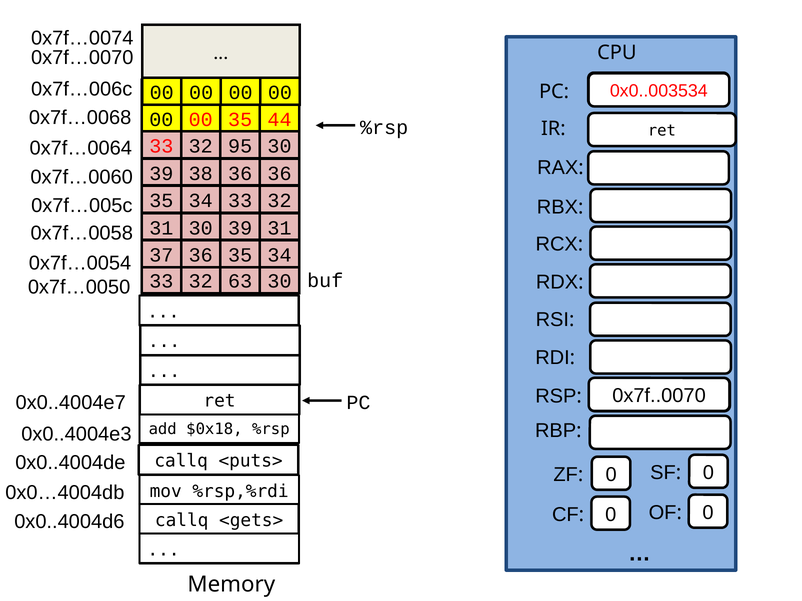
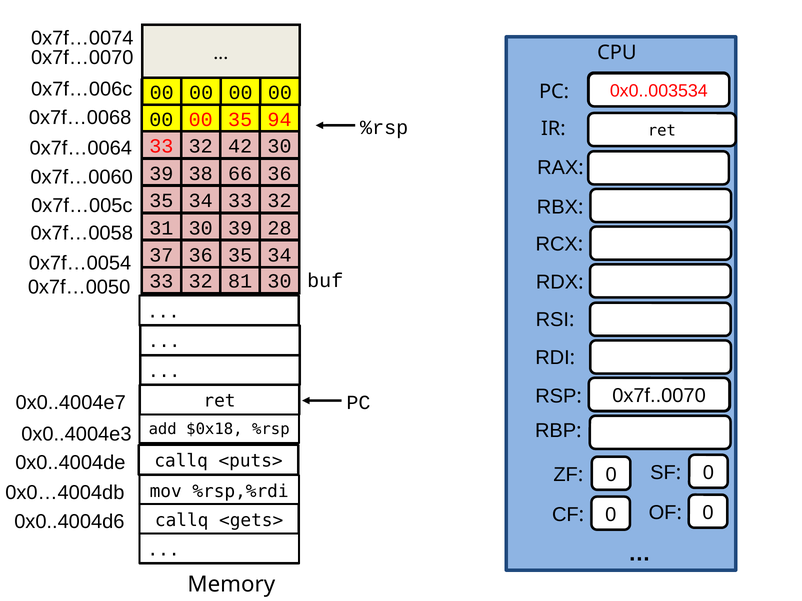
44: 44 -> 94
95: 95 -> 42
38 36: 36 -> 66
39 31: 31 -> 28
63: 63 -> 81
